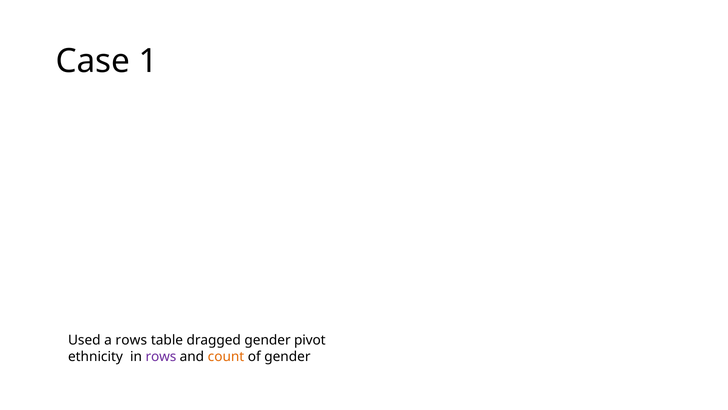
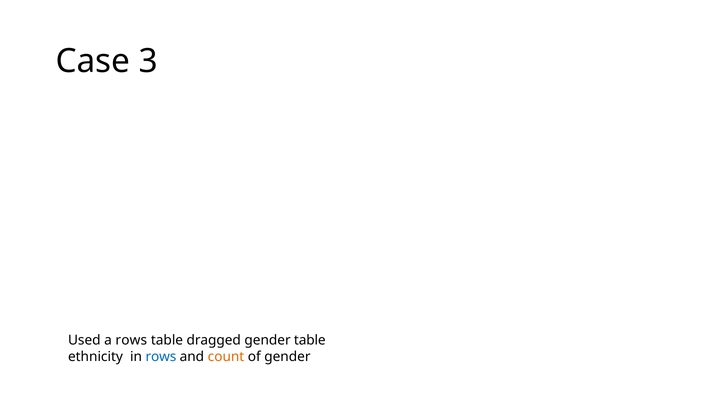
1: 1 -> 3
gender pivot: pivot -> table
rows at (161, 356) colour: purple -> blue
